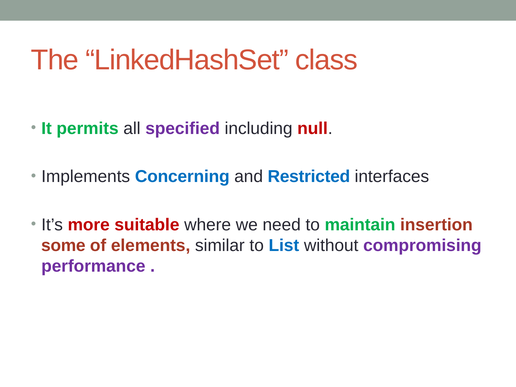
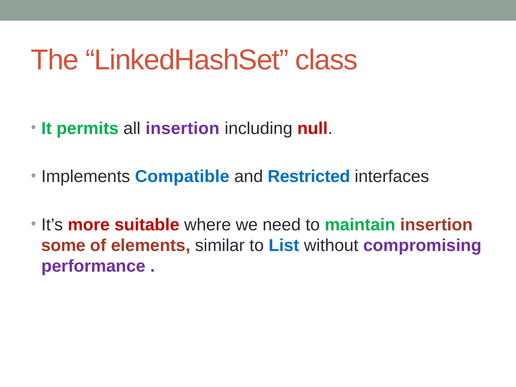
all specified: specified -> insertion
Concerning: Concerning -> Compatible
